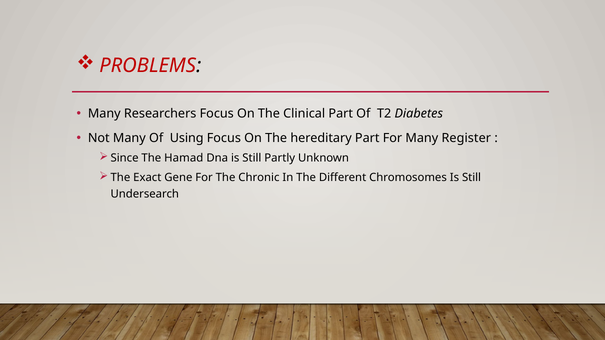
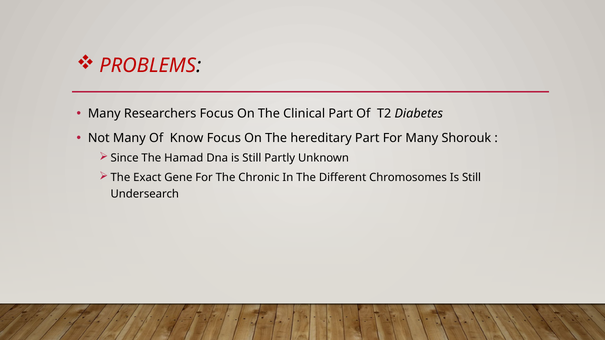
Using: Using -> Know
Register: Register -> Shorouk
